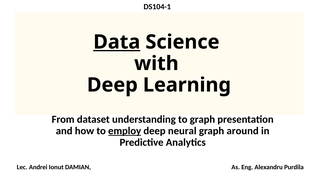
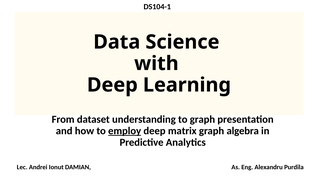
Data underline: present -> none
neural: neural -> matrix
around: around -> algebra
